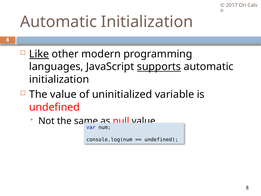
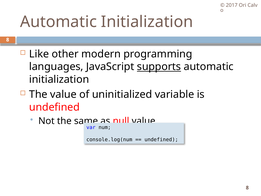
Like underline: present -> none
